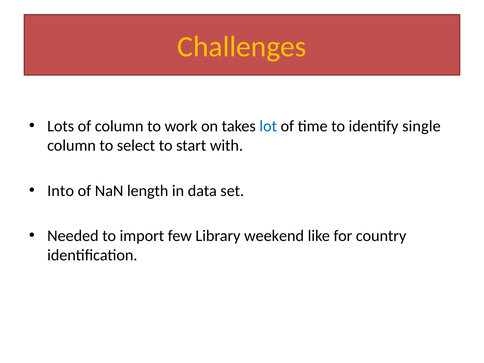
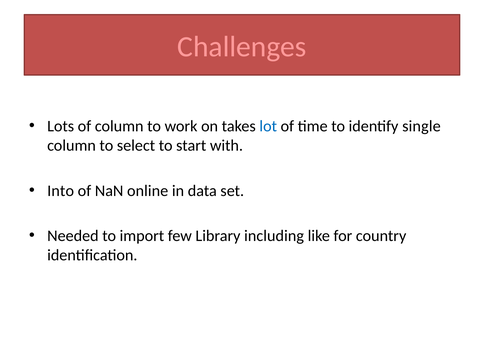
Challenges colour: yellow -> pink
length: length -> online
weekend: weekend -> including
